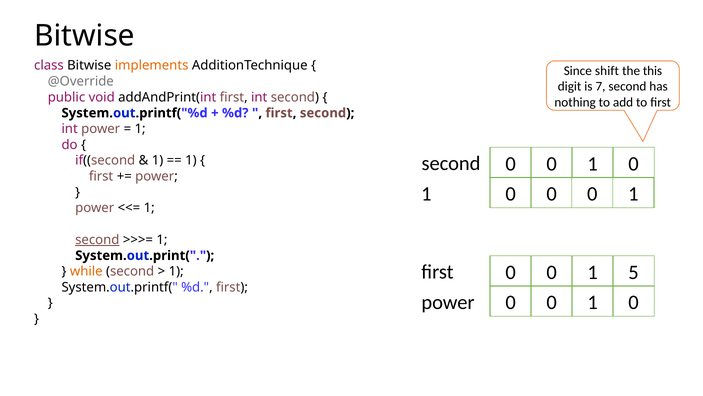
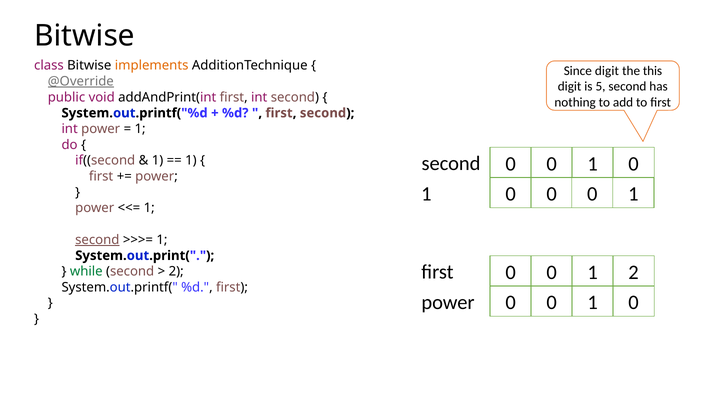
Since shift: shift -> digit
@Override underline: none -> present
7: 7 -> 5
1 5: 5 -> 2
while colour: orange -> green
1 at (176, 271): 1 -> 2
